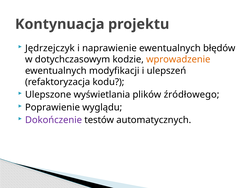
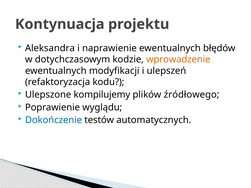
Jędrzejczyk: Jędrzejczyk -> Aleksandra
wyświetlania: wyświetlania -> kompilujemy
Dokończenie colour: purple -> blue
